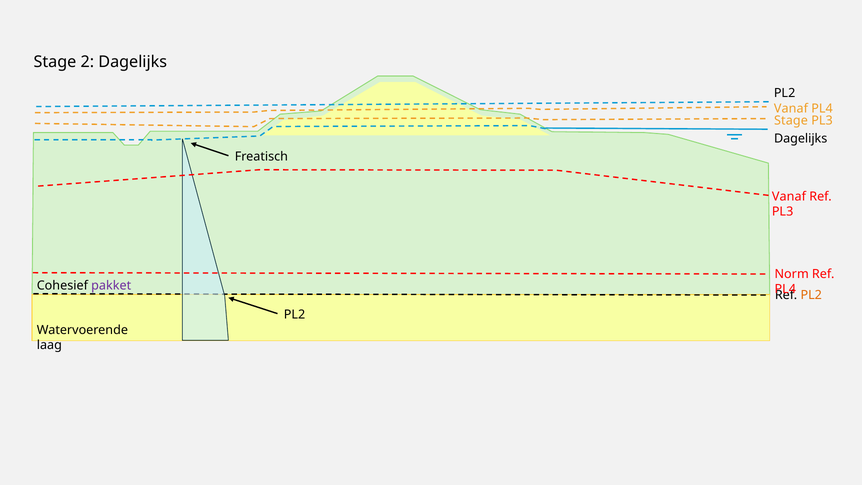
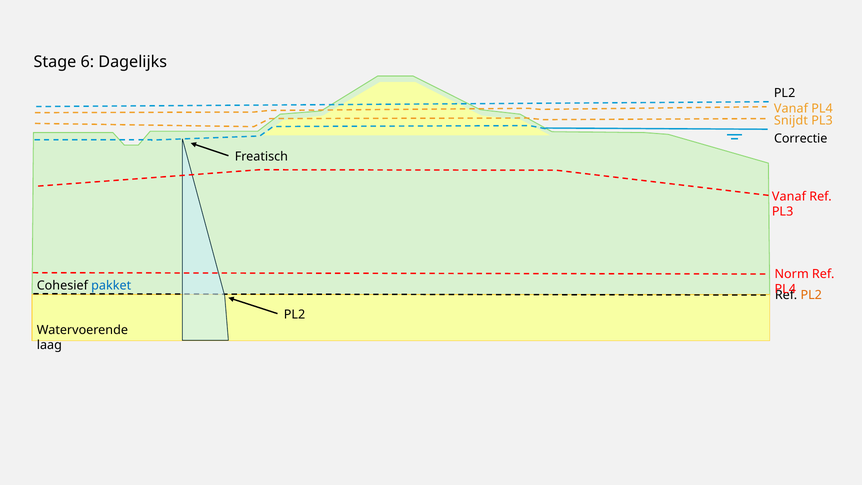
2: 2 -> 6
Stage at (791, 120): Stage -> Snijdt
Dagelijks at (801, 139): Dagelijks -> Correctie
pakket colour: purple -> blue
